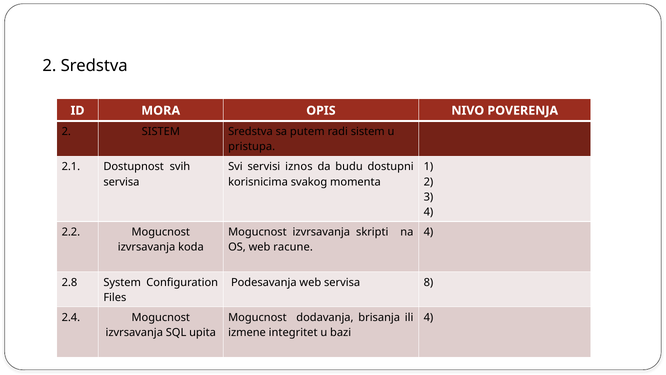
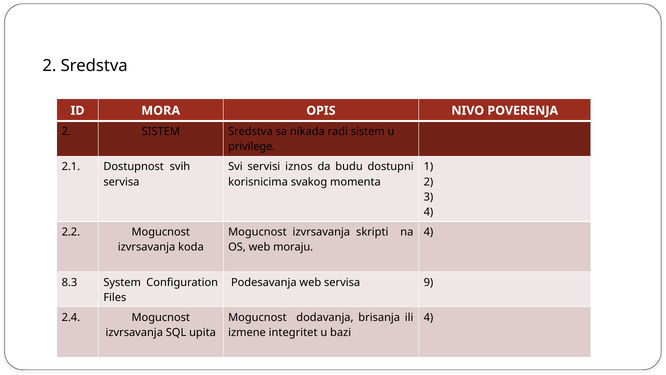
putem: putem -> nikada
pristupa: pristupa -> privilege
racune: racune -> moraju
2.8: 2.8 -> 8.3
8: 8 -> 9
